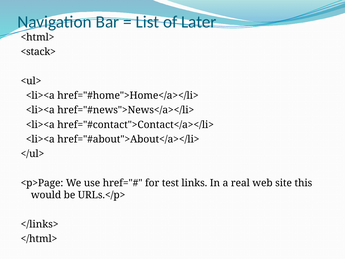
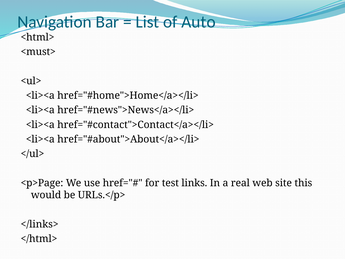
Later: Later -> Auto
<stack>: <stack> -> <must>
